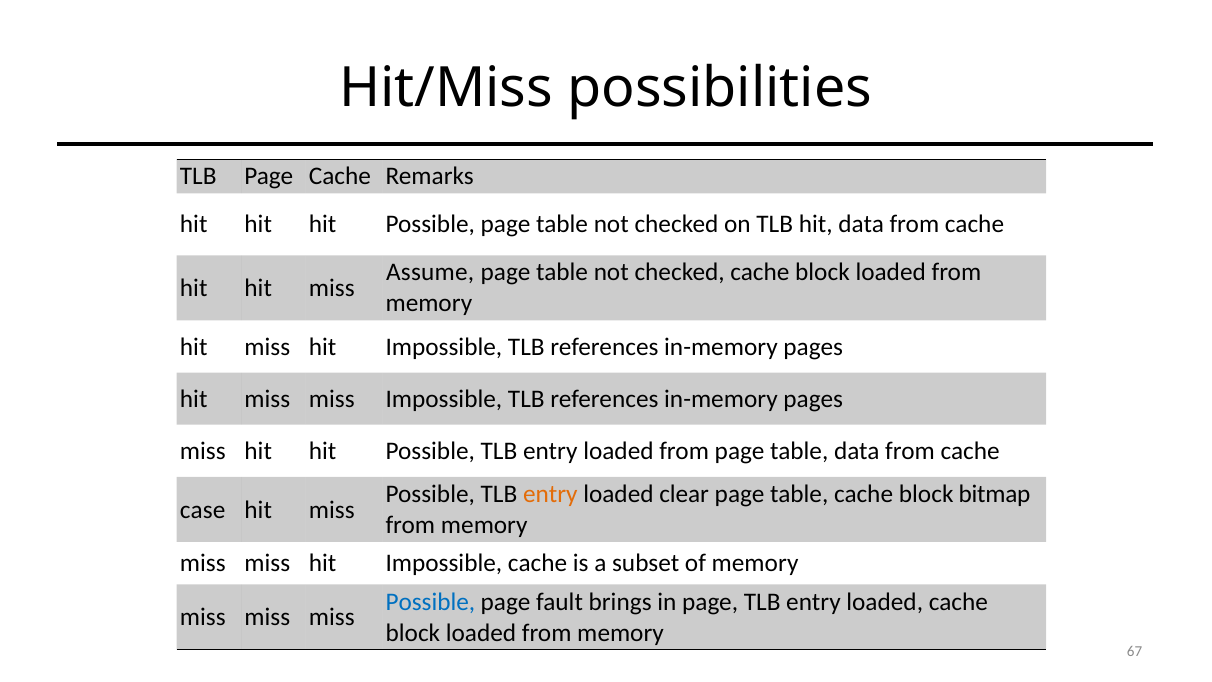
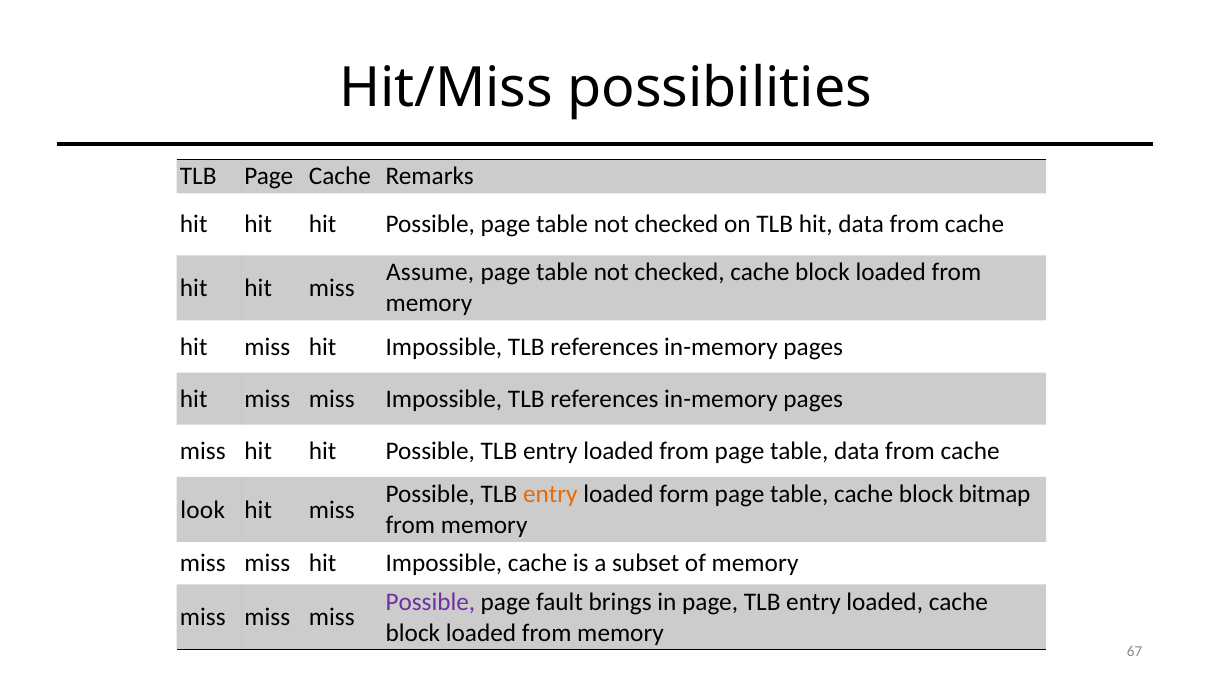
clear: clear -> form
case: case -> look
Possible at (430, 602) colour: blue -> purple
